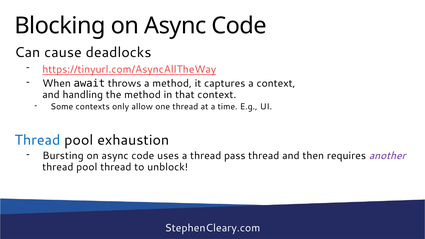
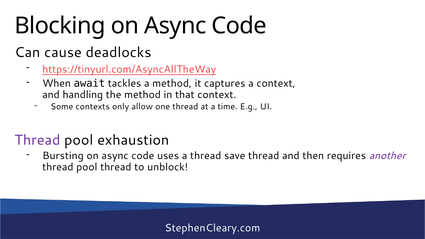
throws: throws -> tackles
Thread at (37, 140) colour: blue -> purple
pass: pass -> save
